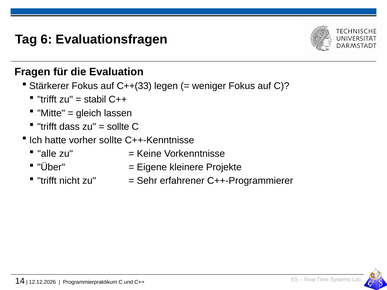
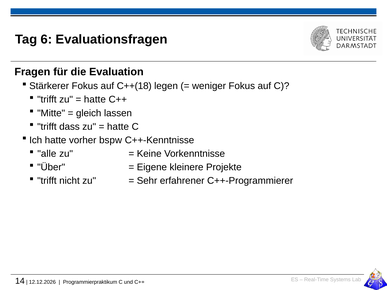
C++(33: C++(33 -> C++(18
stabil at (95, 100): stabil -> hatte
sollte at (118, 127): sollte -> hatte
vorher sollte: sollte -> bspw
